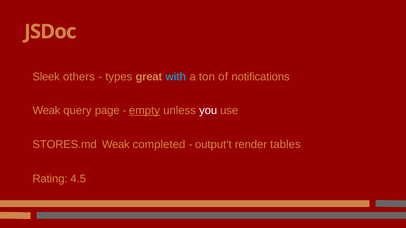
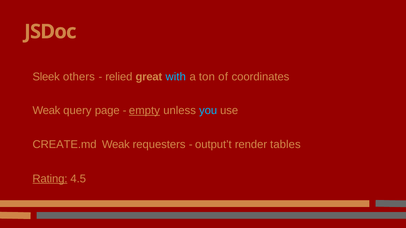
types: types -> relied
notifications: notifications -> coordinates
you colour: white -> light blue
STORES.md: STORES.md -> CREATE.md
completed: completed -> requesters
Rating underline: none -> present
